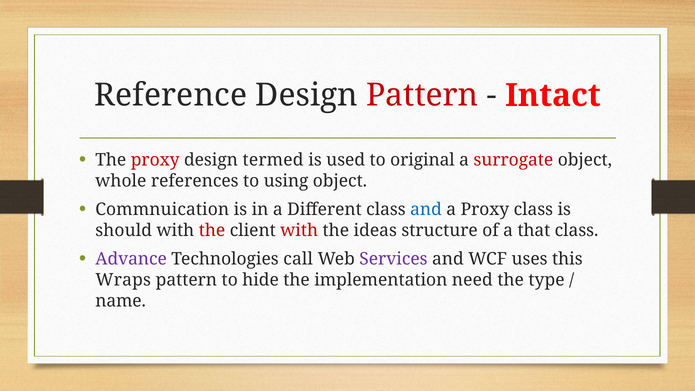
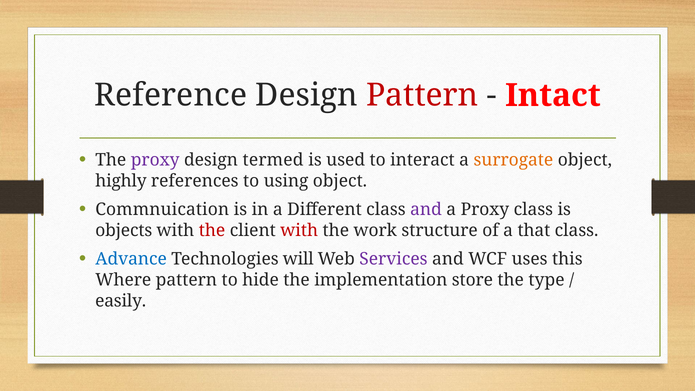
proxy at (155, 160) colour: red -> purple
original: original -> interact
surrogate colour: red -> orange
whole: whole -> highly
and at (426, 210) colour: blue -> purple
should: should -> objects
ideas: ideas -> work
Advance colour: purple -> blue
call: call -> will
Wraps: Wraps -> Where
need: need -> store
name: name -> easily
